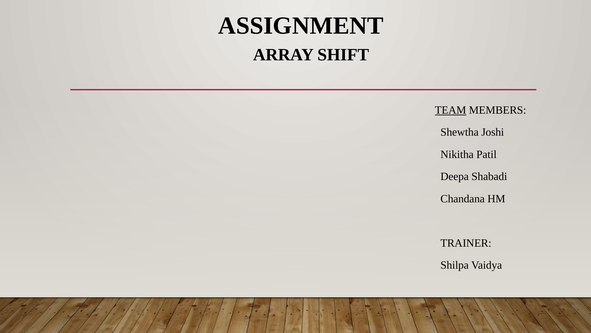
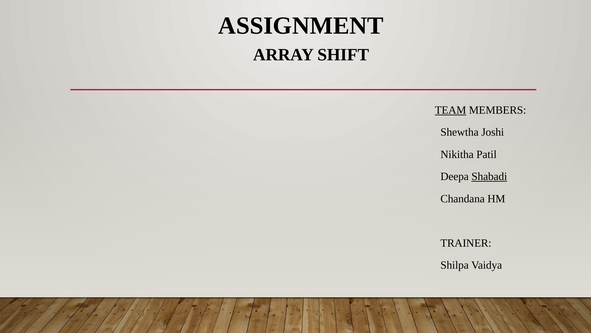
Shabadi underline: none -> present
